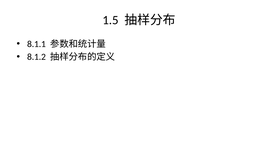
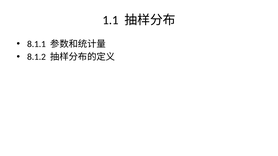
1.5: 1.5 -> 1.1
